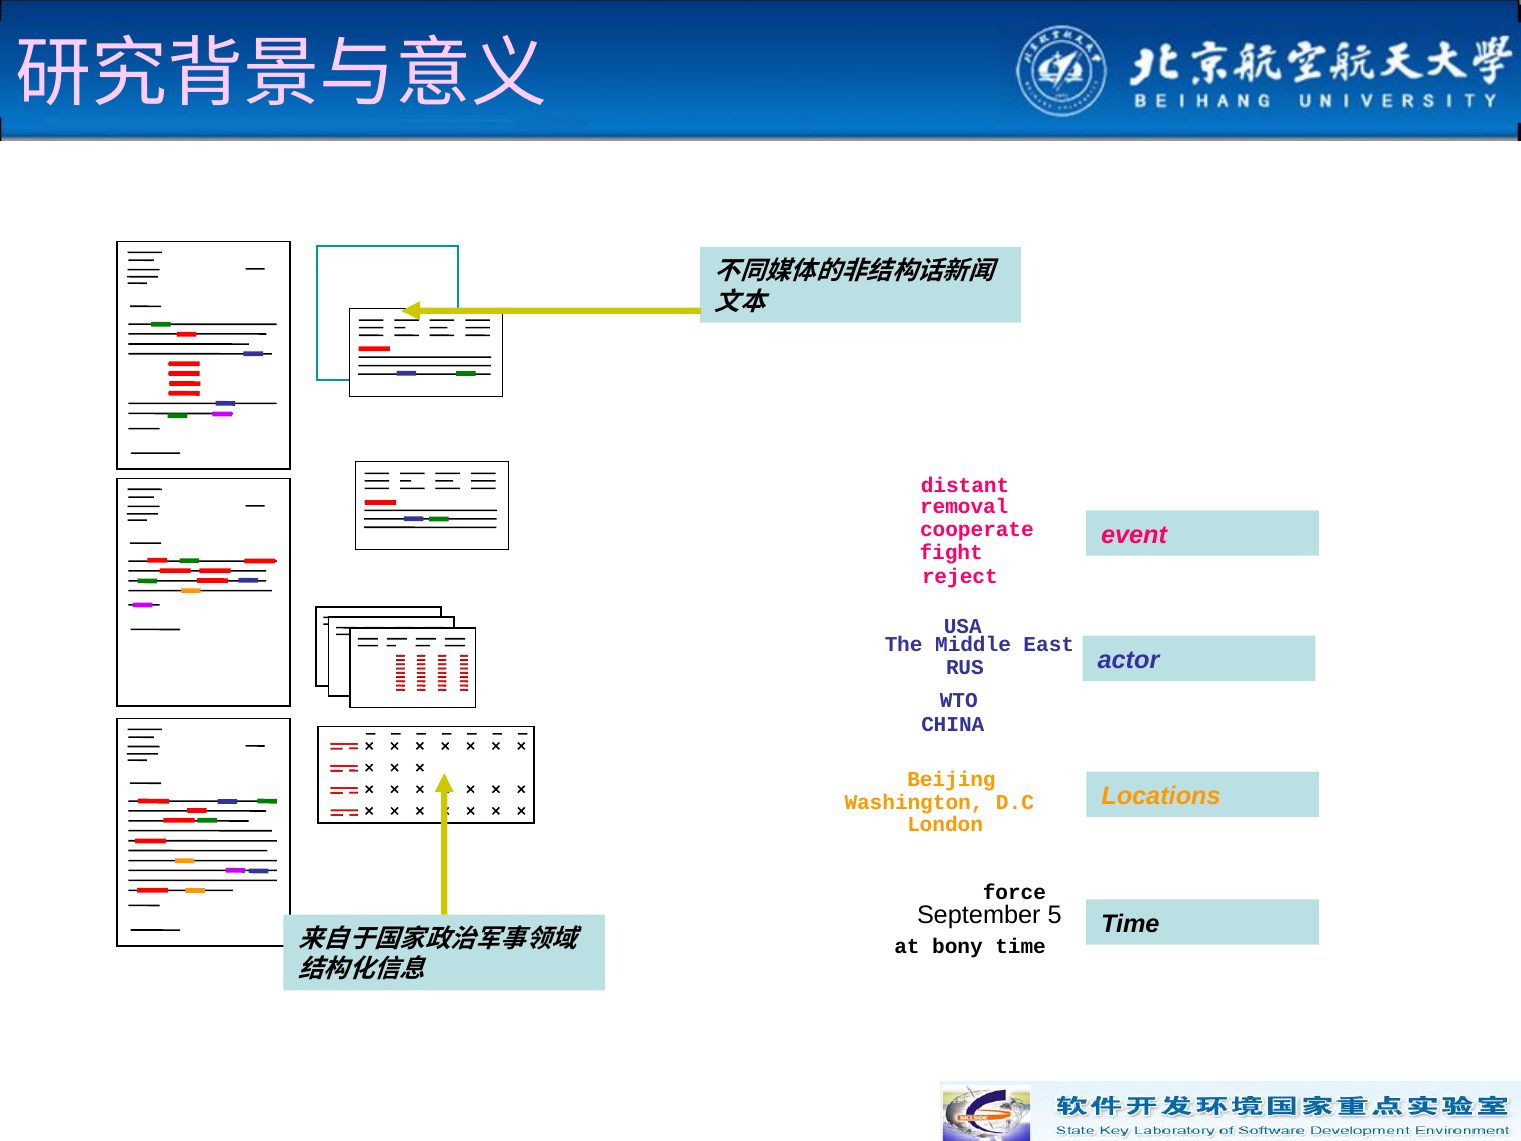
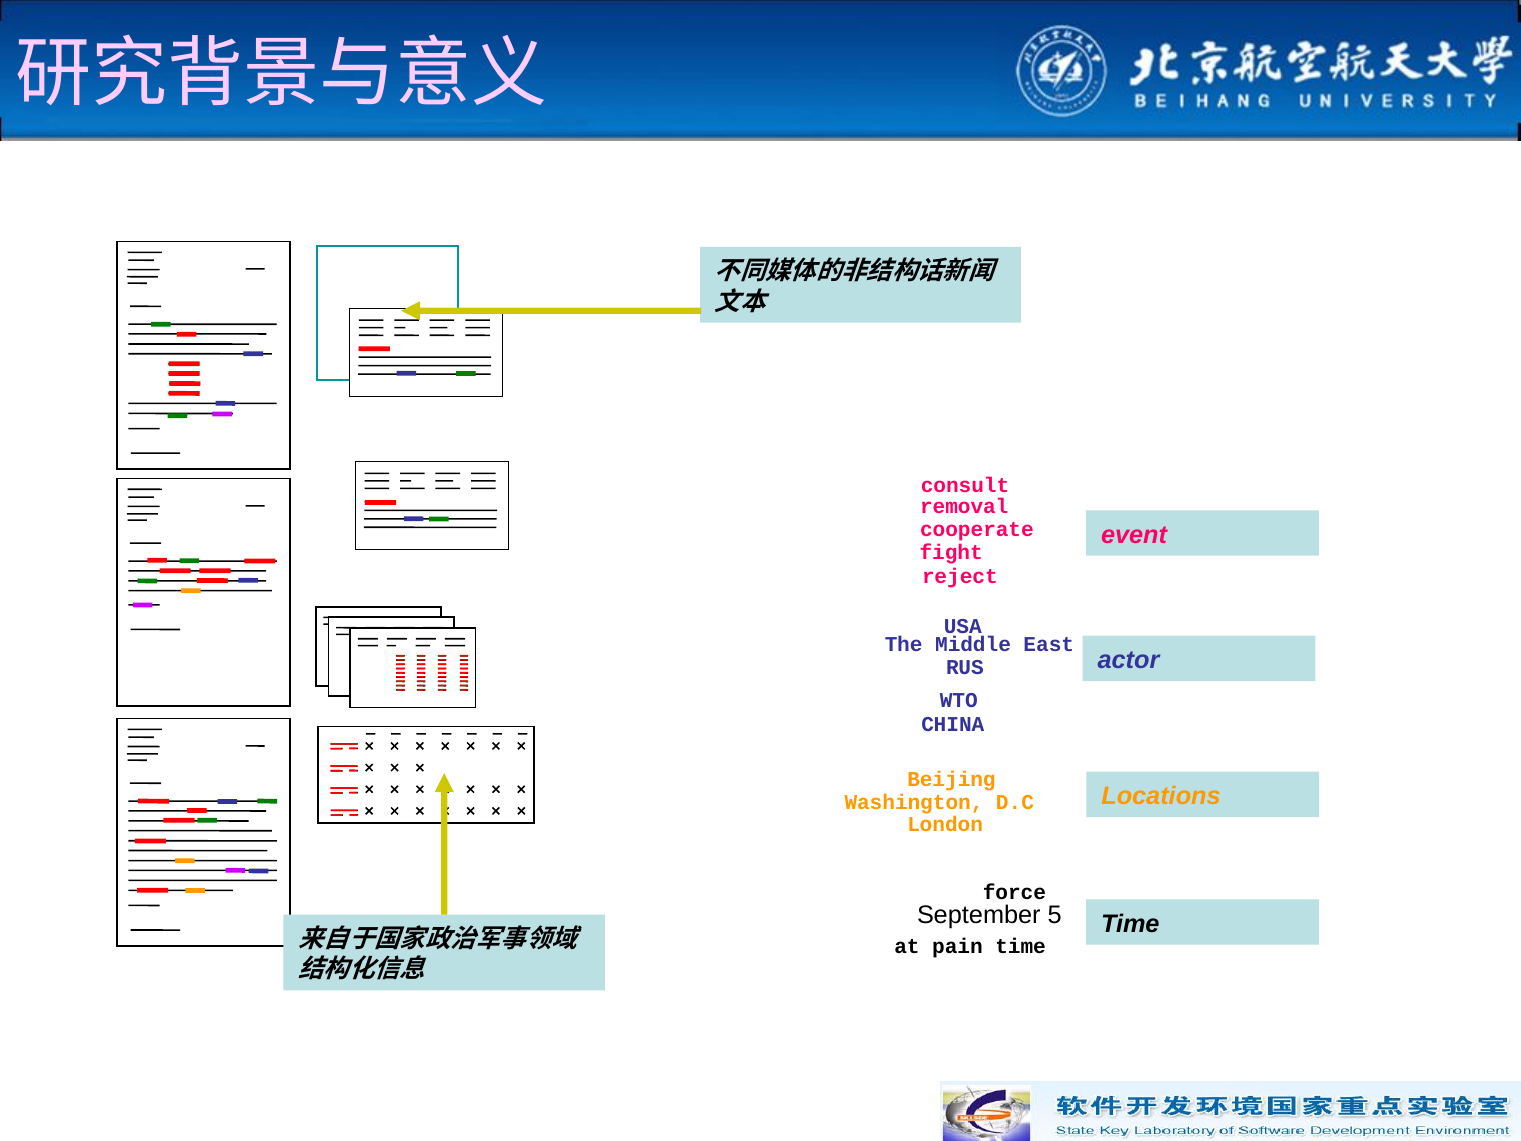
distant at (965, 485): distant -> consult
at bony: bony -> pain
